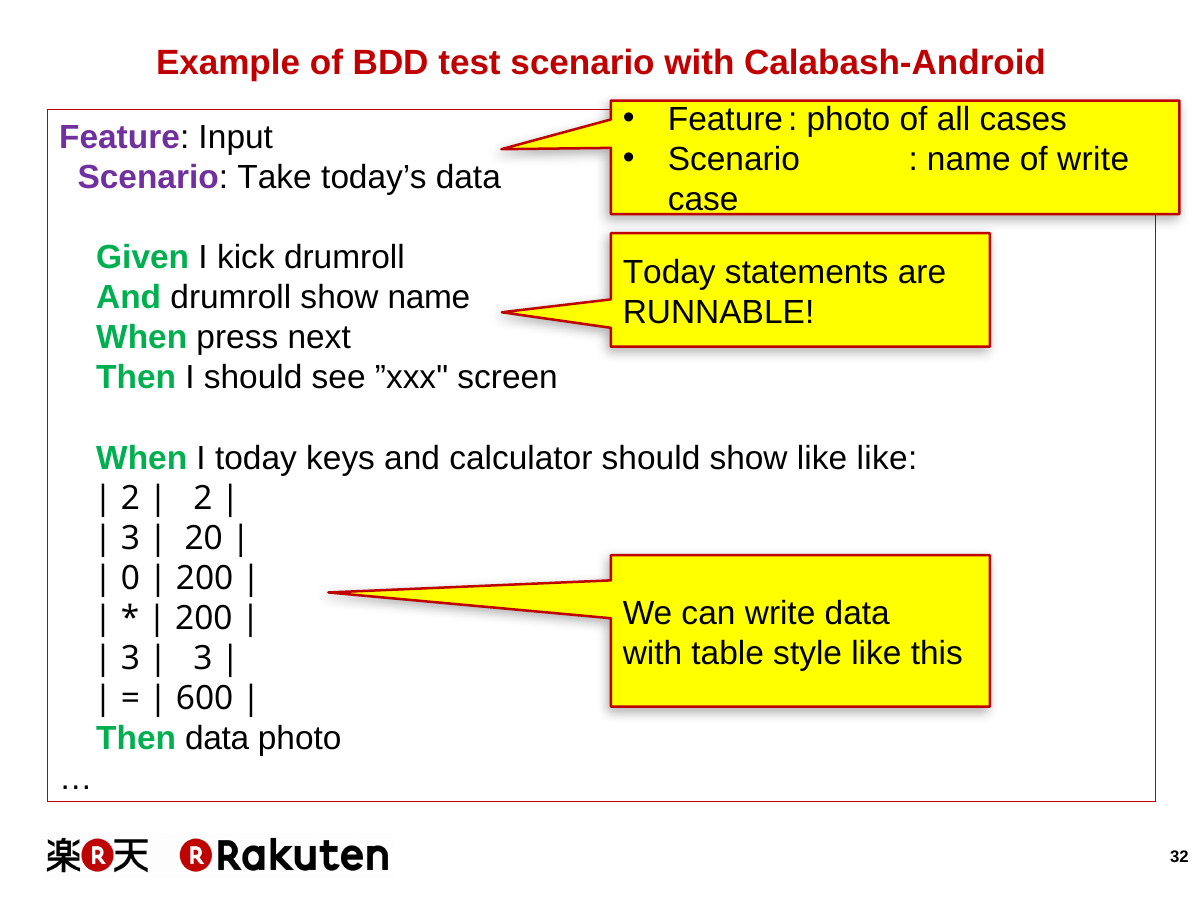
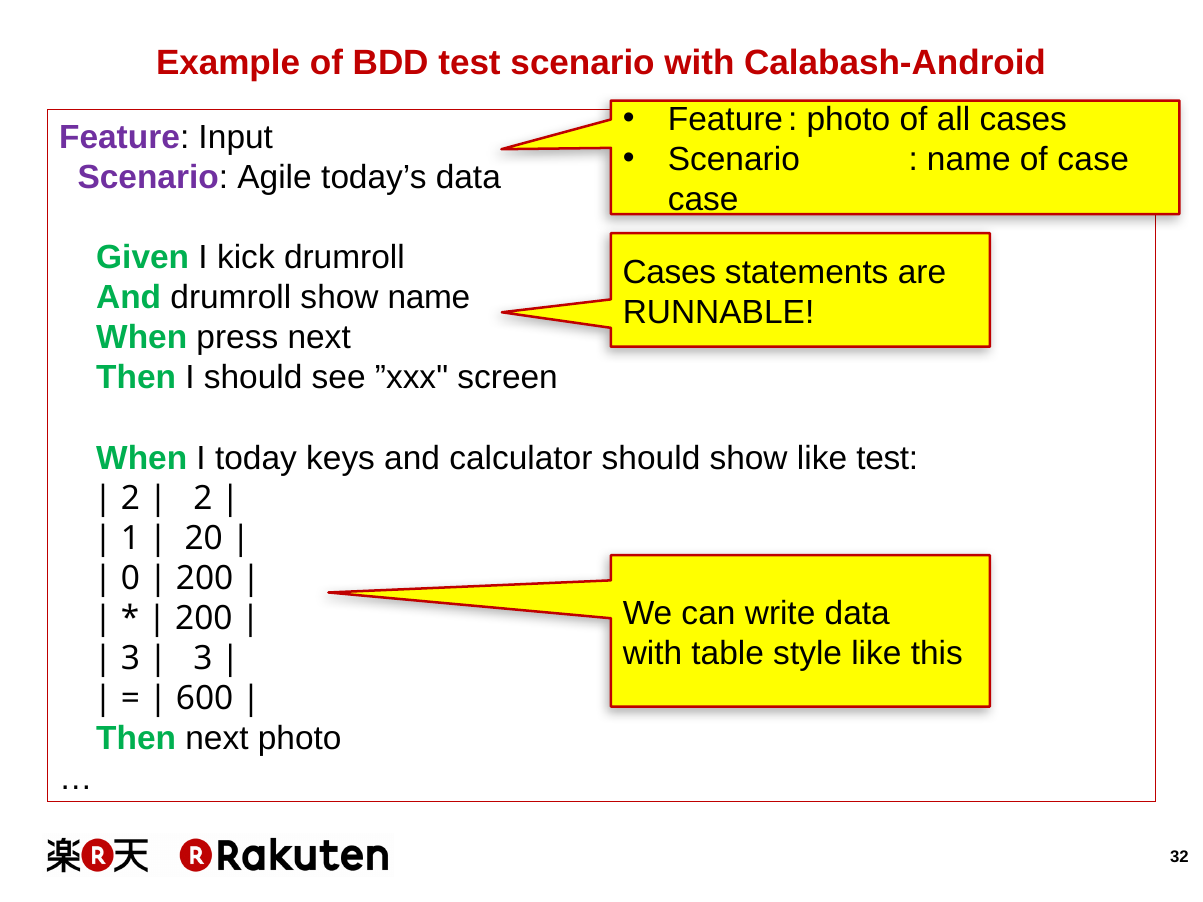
of write: write -> case
Take: Take -> Agile
Today at (669, 272): Today -> Cases
like like: like -> test
3 at (130, 538): 3 -> 1
Then data: data -> next
